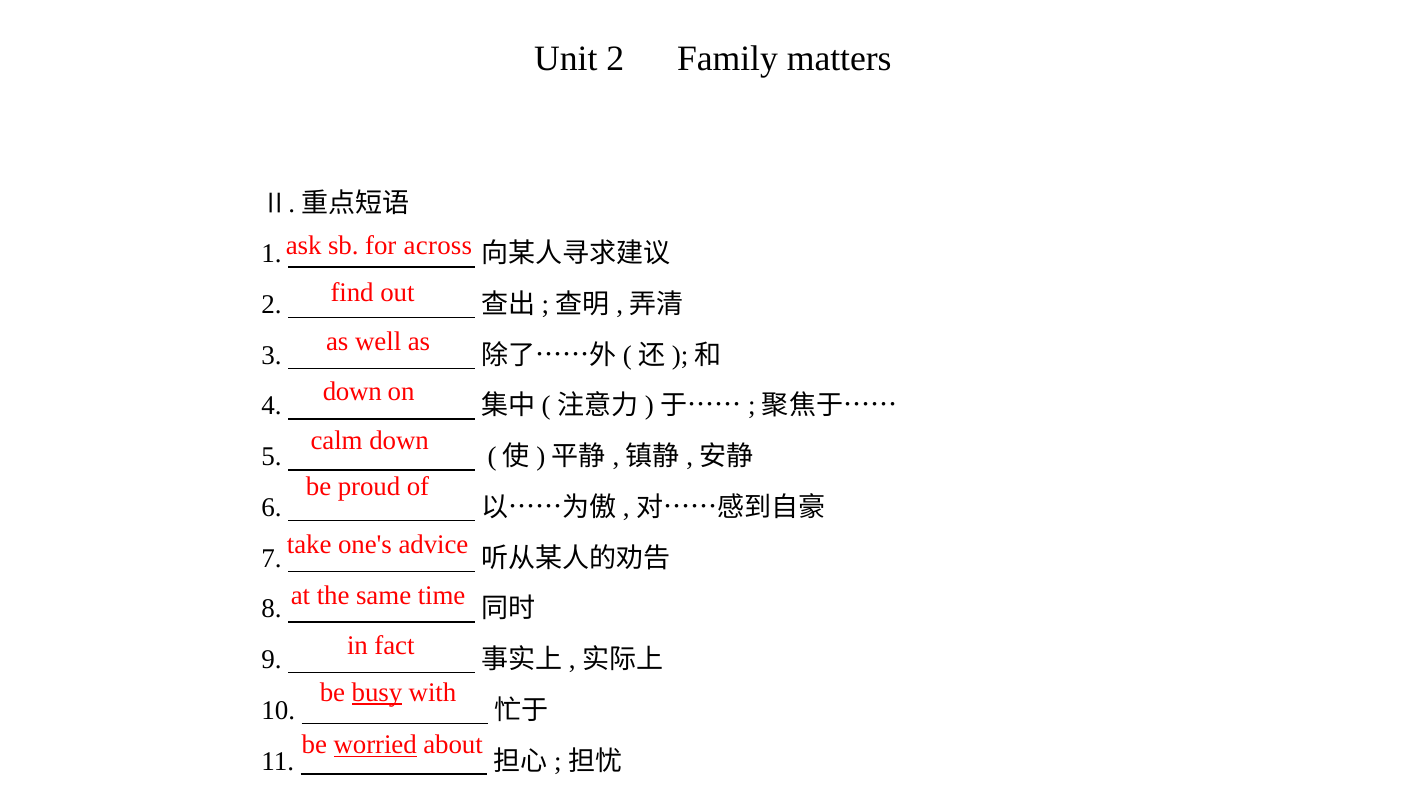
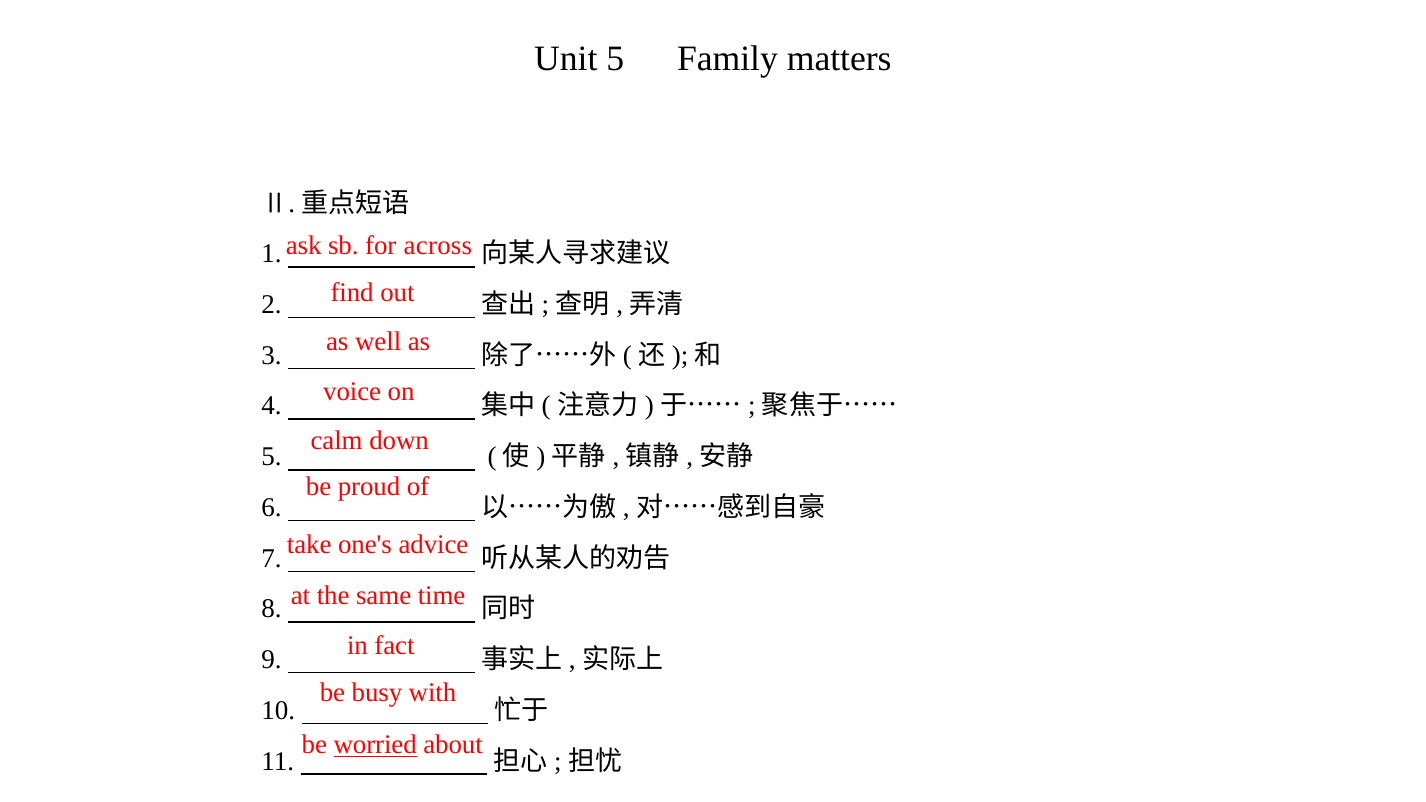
2 at (615, 59): 2 -> 5
down at (352, 392): down -> voice
busy underline: present -> none
